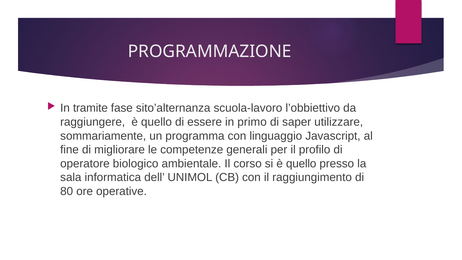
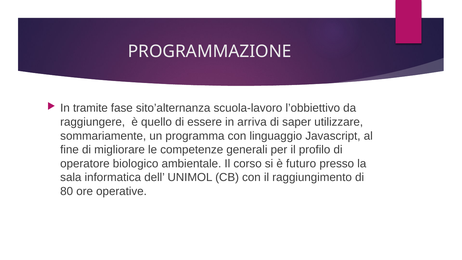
primo: primo -> arriva
si è quello: quello -> futuro
